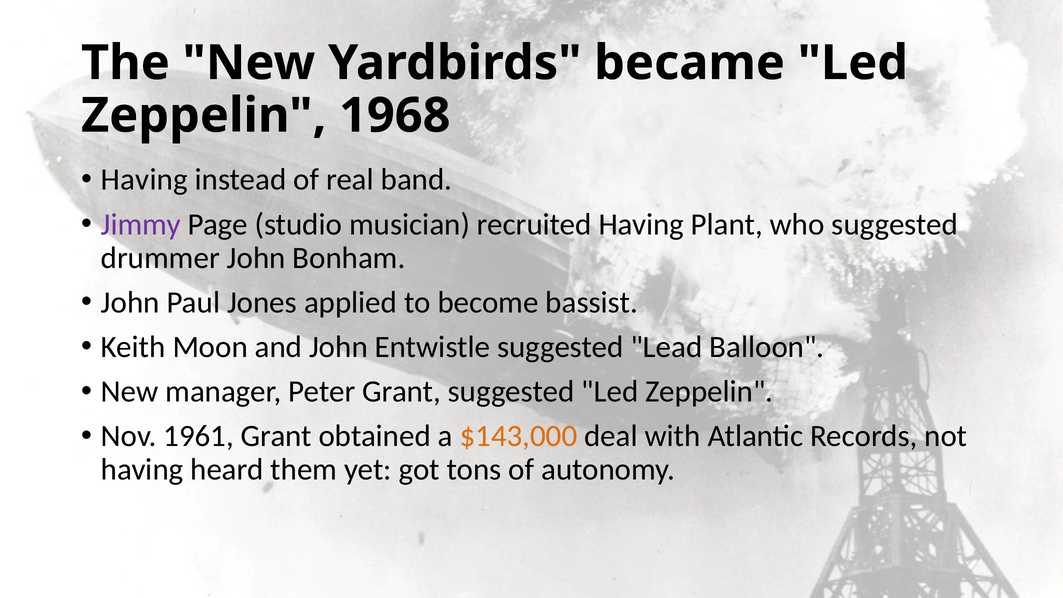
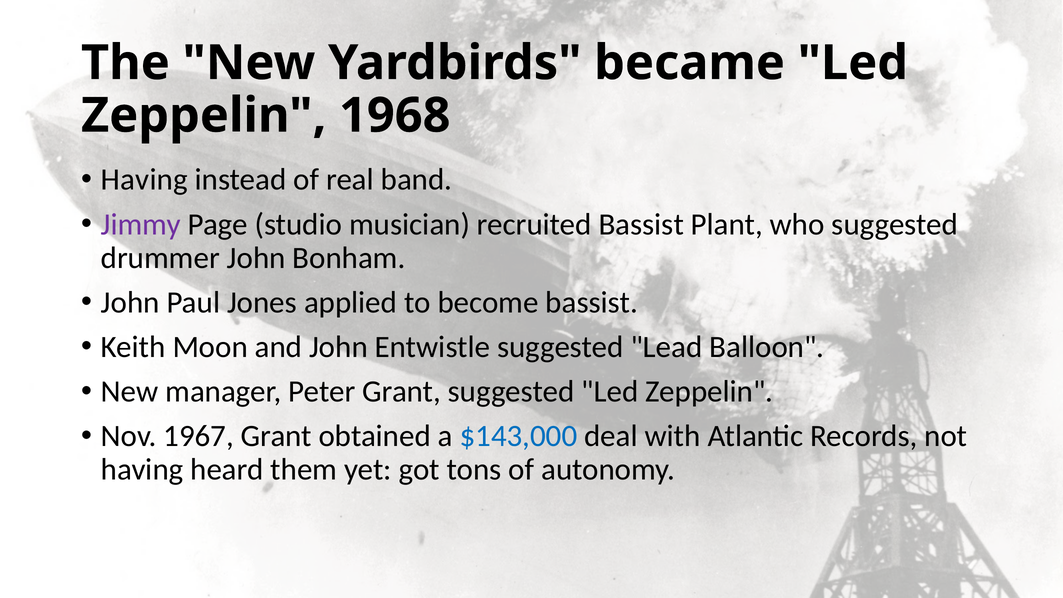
recruited Having: Having -> Bassist
1961: 1961 -> 1967
$143,000 colour: orange -> blue
